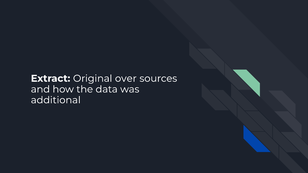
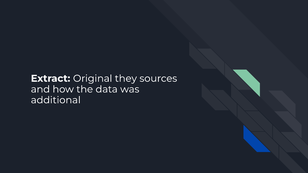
over: over -> they
